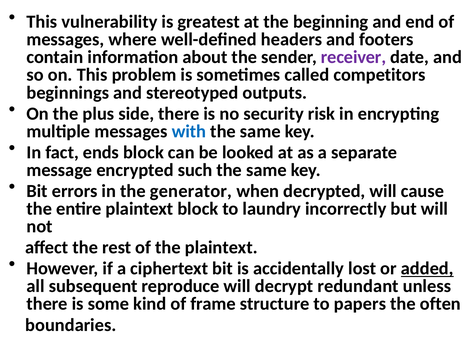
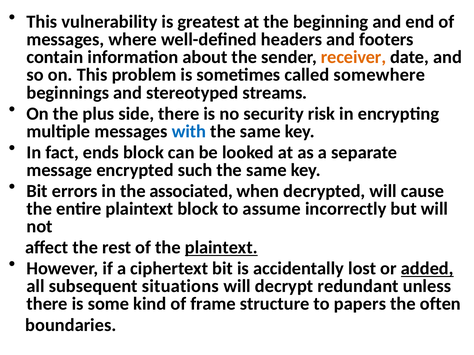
receiver colour: purple -> orange
competitors: competitors -> somewhere
outputs: outputs -> streams
generator: generator -> associated
laundry: laundry -> assume
plaintext at (221, 248) underline: none -> present
reproduce: reproduce -> situations
